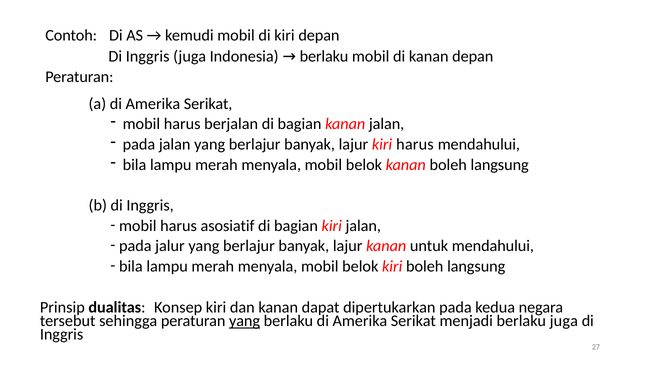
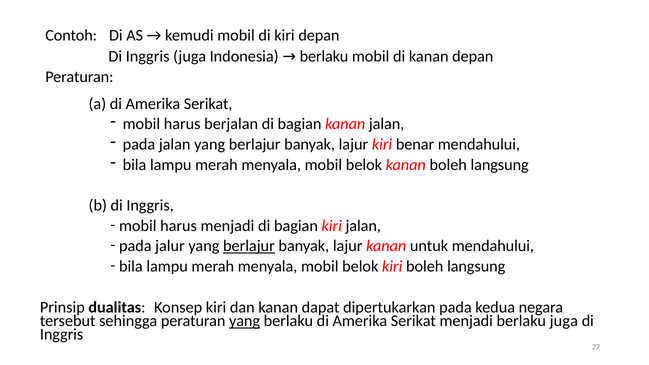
kiri harus: harus -> benar
harus asosiatif: asosiatif -> menjadi
berlajur at (249, 246) underline: none -> present
